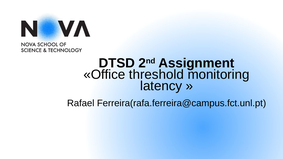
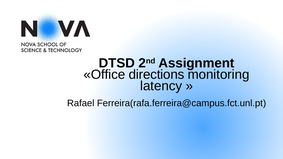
threshold: threshold -> directions
